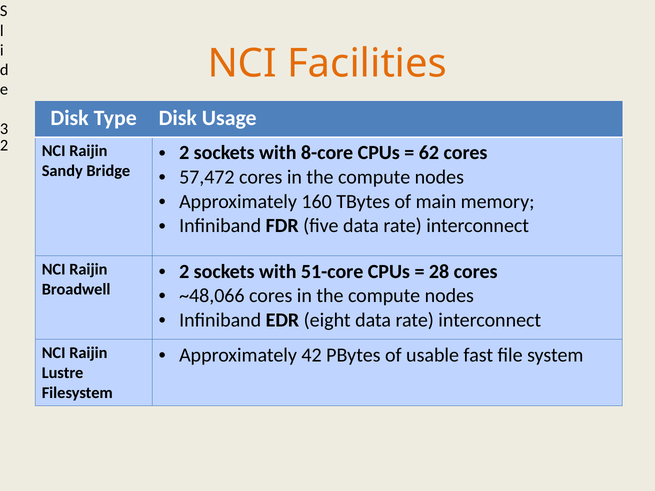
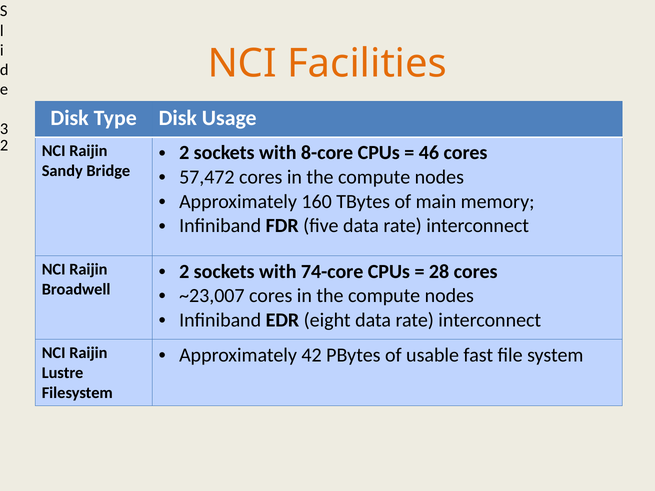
62: 62 -> 46
51-core: 51-core -> 74-core
~48,066: ~48,066 -> ~23,007
